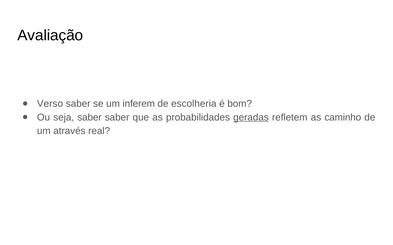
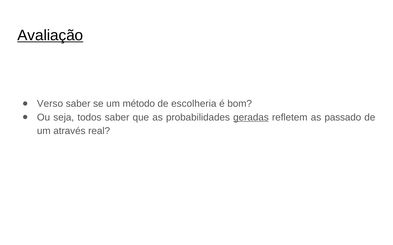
Avaliação underline: none -> present
inferem: inferem -> método
seja saber: saber -> todos
caminho: caminho -> passado
